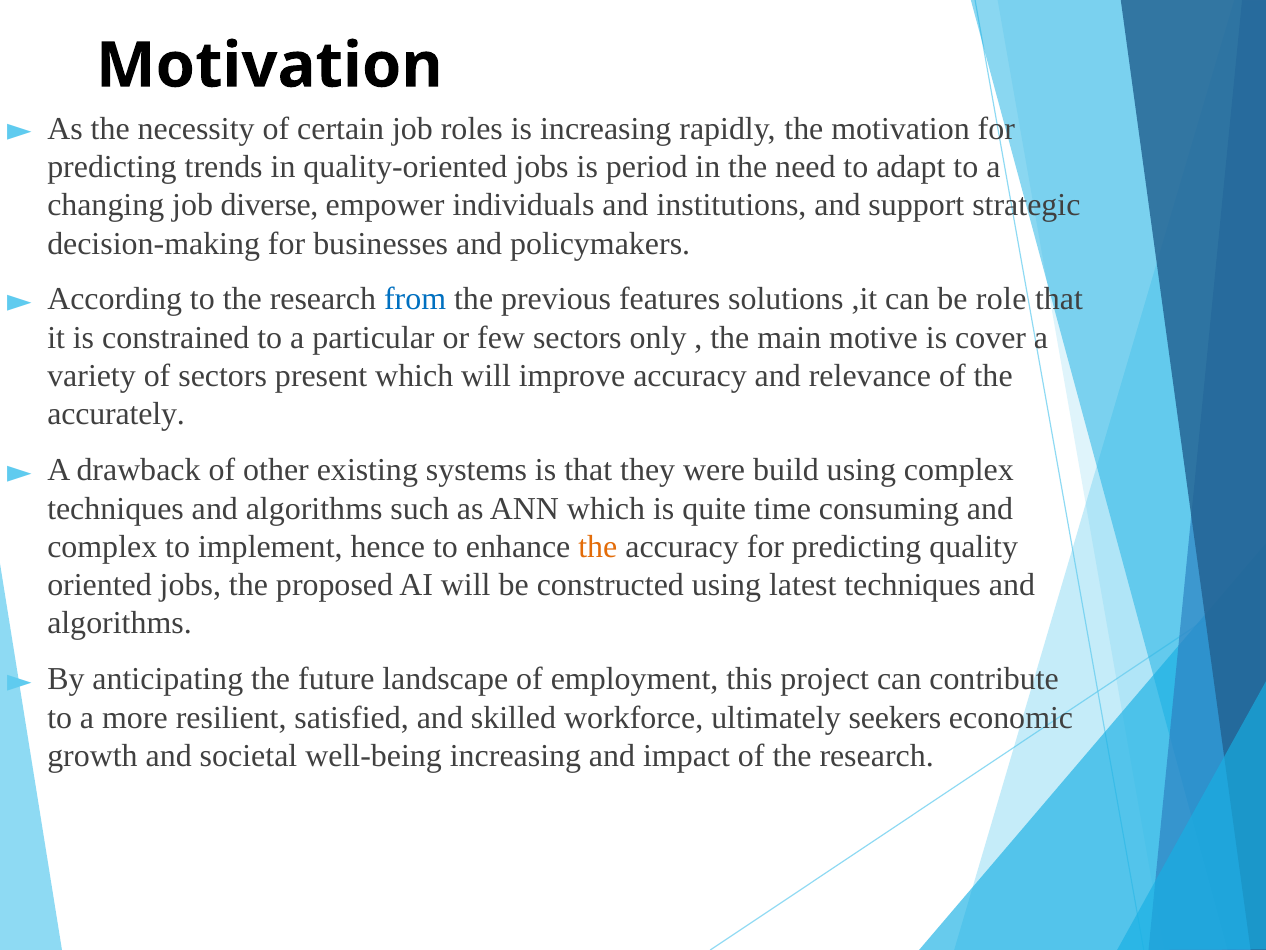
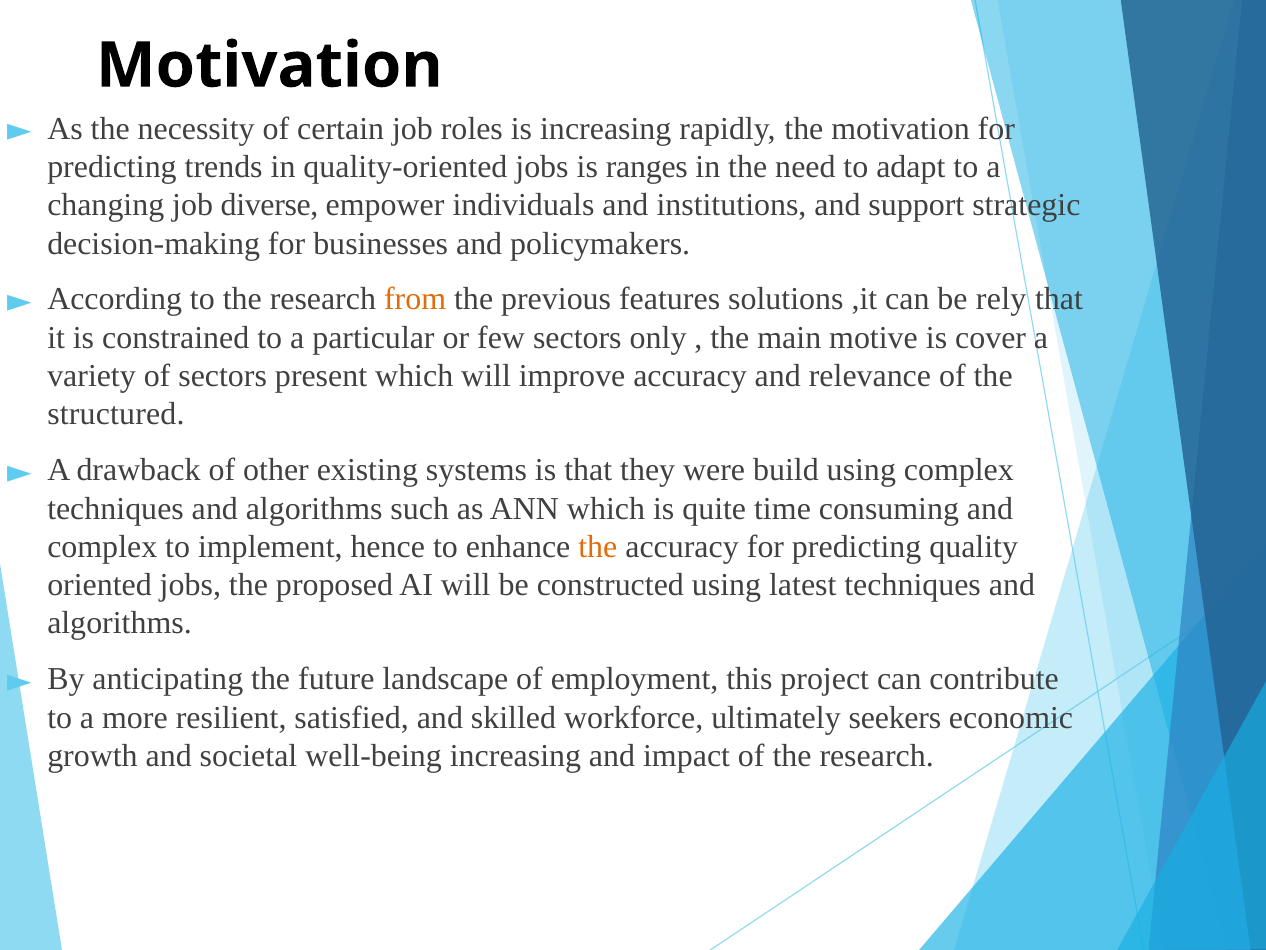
period: period -> ranges
from colour: blue -> orange
role: role -> rely
accurately: accurately -> structured
